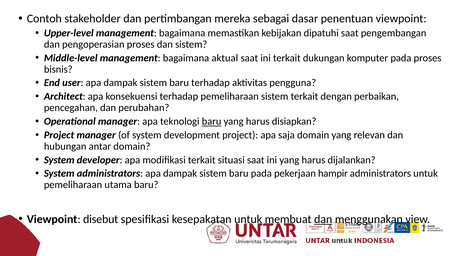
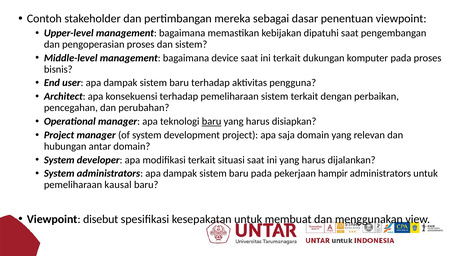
aktual: aktual -> device
utama: utama -> kausal
dan at (323, 219) underline: present -> none
